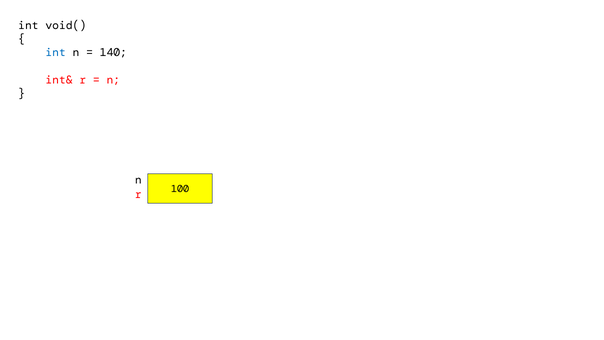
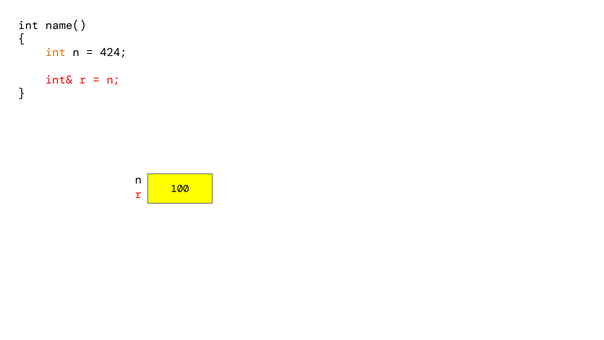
void(: void( -> name(
int at (56, 53) colour: blue -> orange
140: 140 -> 424
